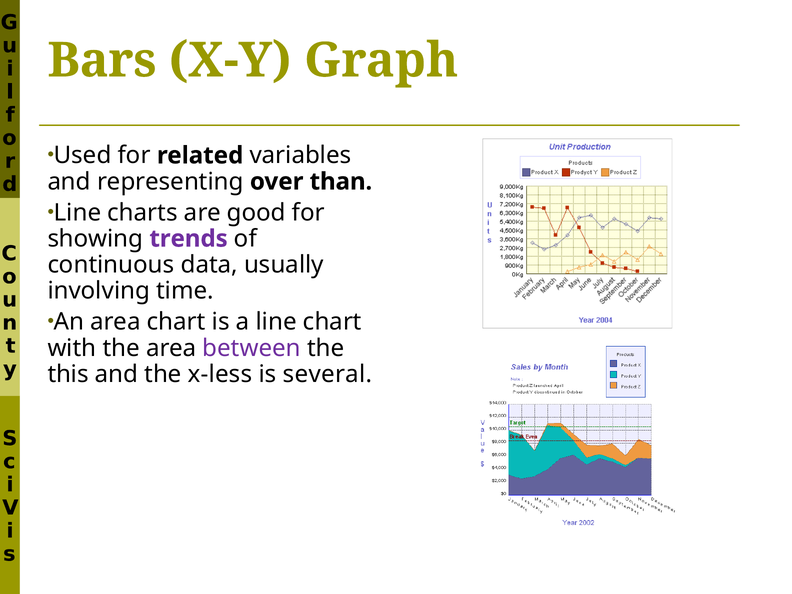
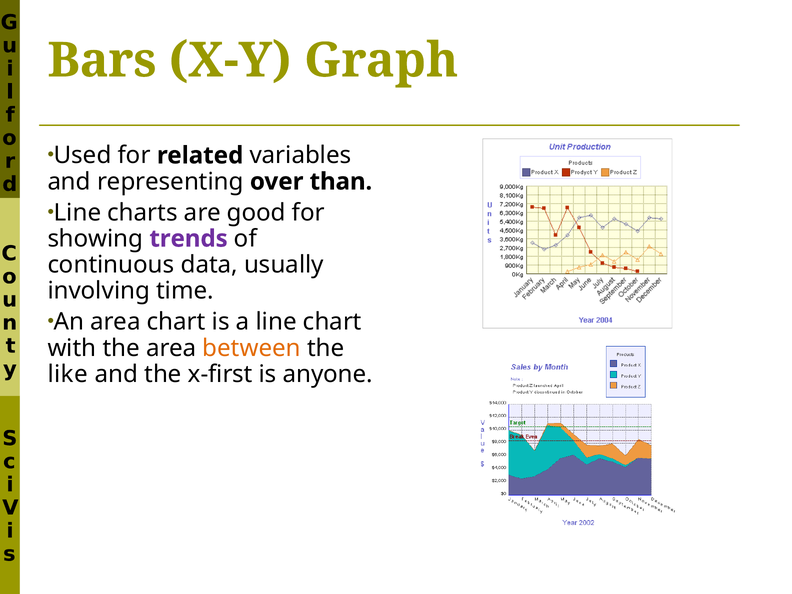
between colour: purple -> orange
this: this -> like
x-less: x-less -> x-first
several: several -> anyone
